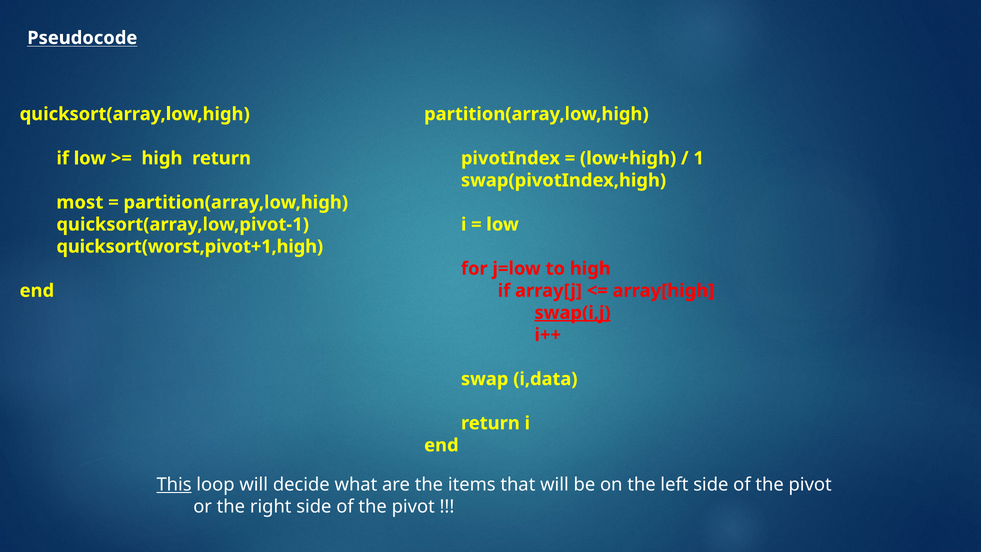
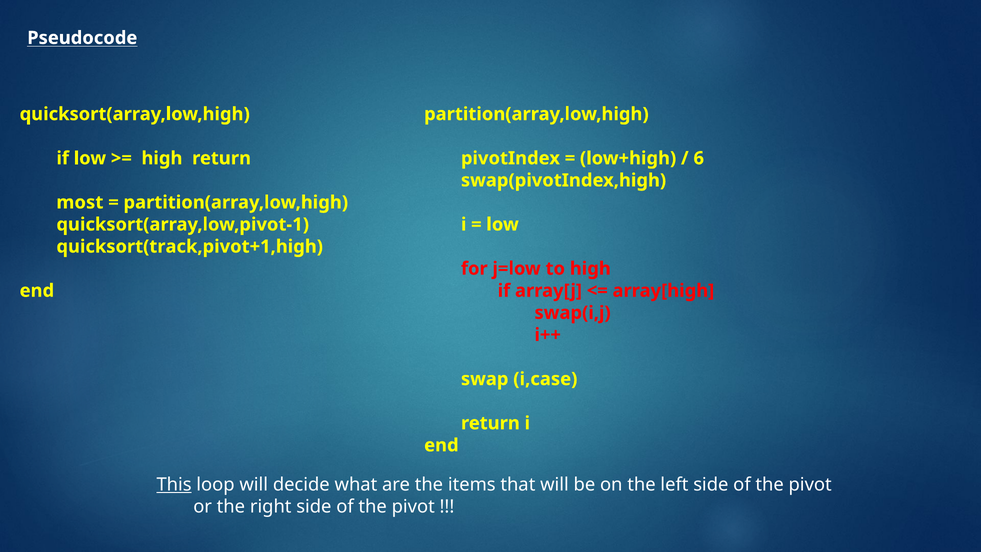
1: 1 -> 6
quicksort(worst,pivot+1,high: quicksort(worst,pivot+1,high -> quicksort(track,pivot+1,high
swap(i,j underline: present -> none
i,data: i,data -> i,case
